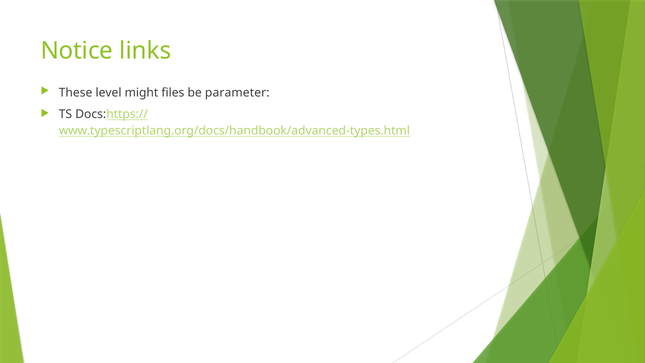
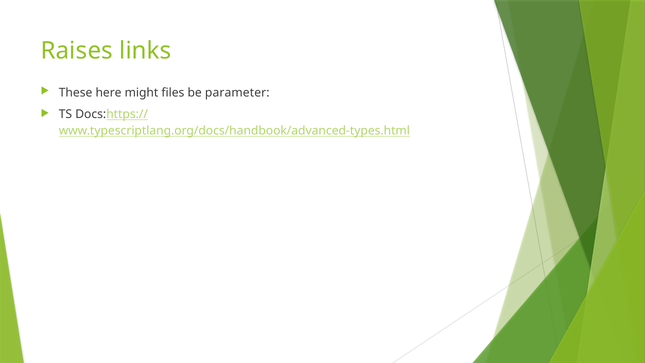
Notice: Notice -> Raises
level: level -> here
